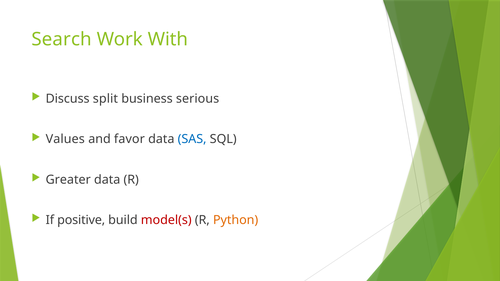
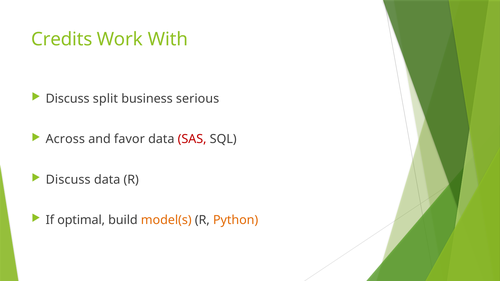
Search: Search -> Credits
Values: Values -> Across
SAS colour: blue -> red
Greater at (68, 180): Greater -> Discuss
positive: positive -> optimal
model(s colour: red -> orange
